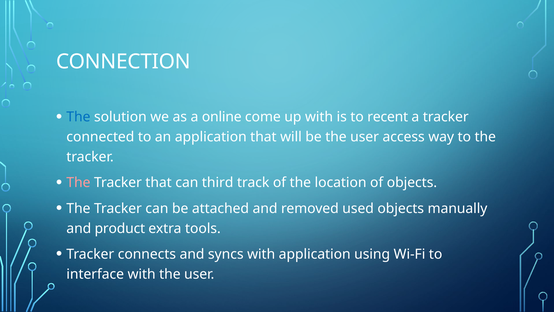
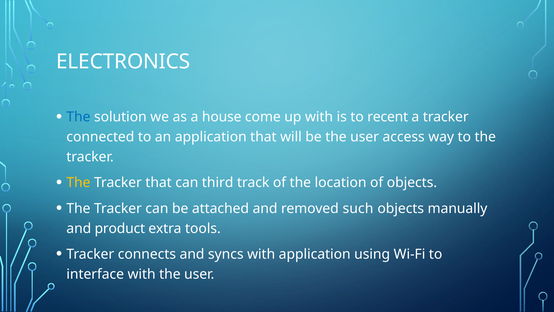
CONNECTION: CONNECTION -> ELECTRONICS
online: online -> house
The at (78, 182) colour: pink -> yellow
used: used -> such
